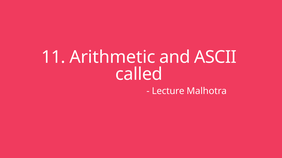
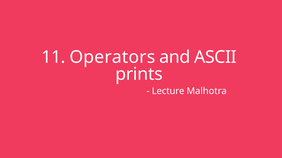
Arithmetic: Arithmetic -> Operators
called: called -> prints
